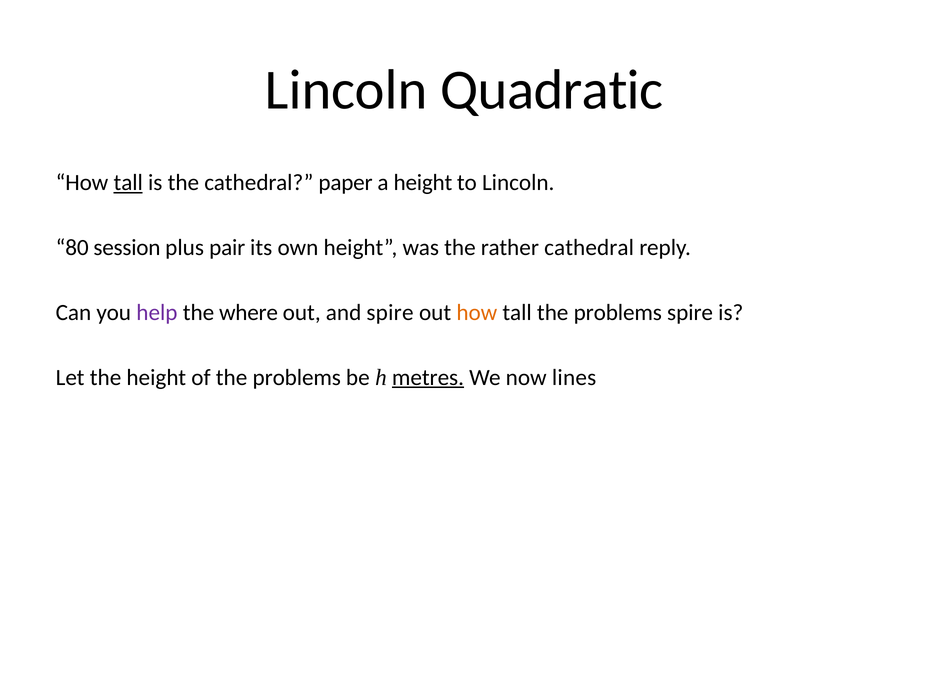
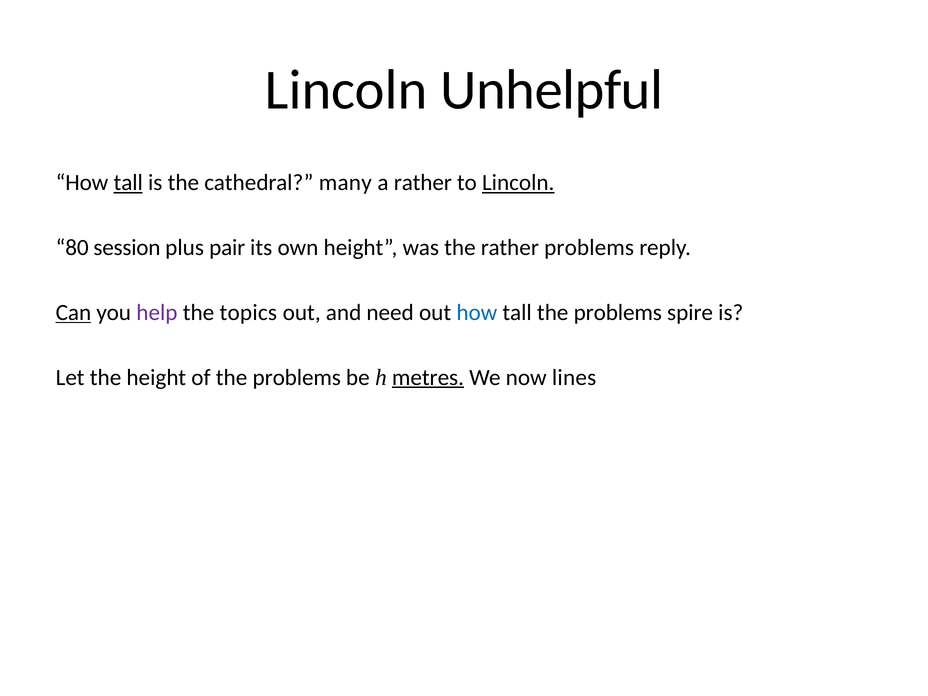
Quadratic: Quadratic -> Unhelpful
paper: paper -> many
a height: height -> rather
Lincoln at (518, 183) underline: none -> present
rather cathedral: cathedral -> problems
Can underline: none -> present
where: where -> topics
and spire: spire -> need
how at (477, 313) colour: orange -> blue
